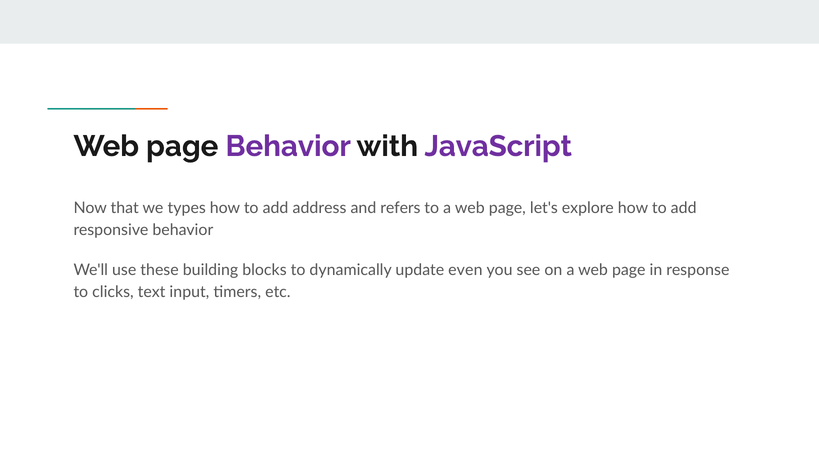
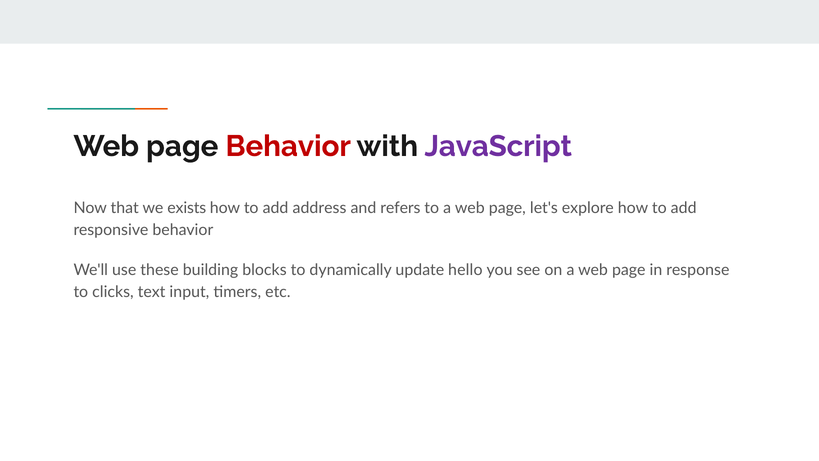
Behavior at (288, 146) colour: purple -> red
types: types -> exists
even: even -> hello
